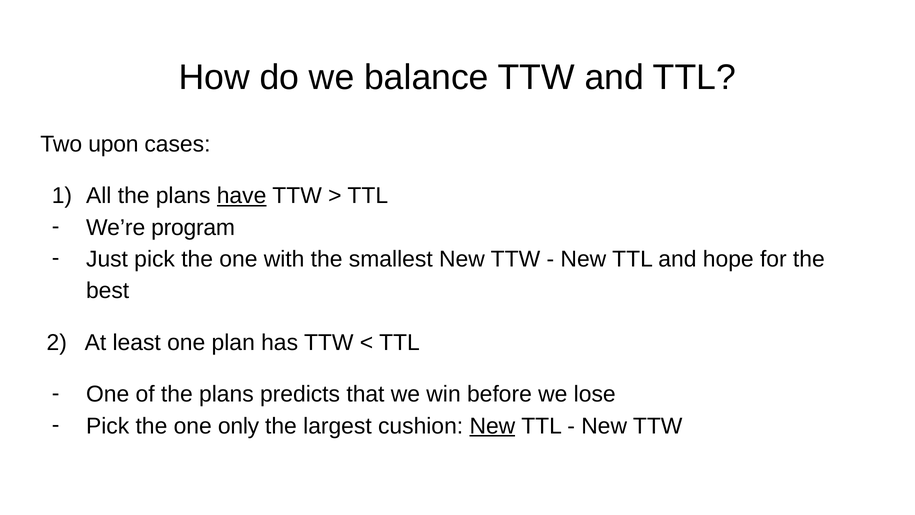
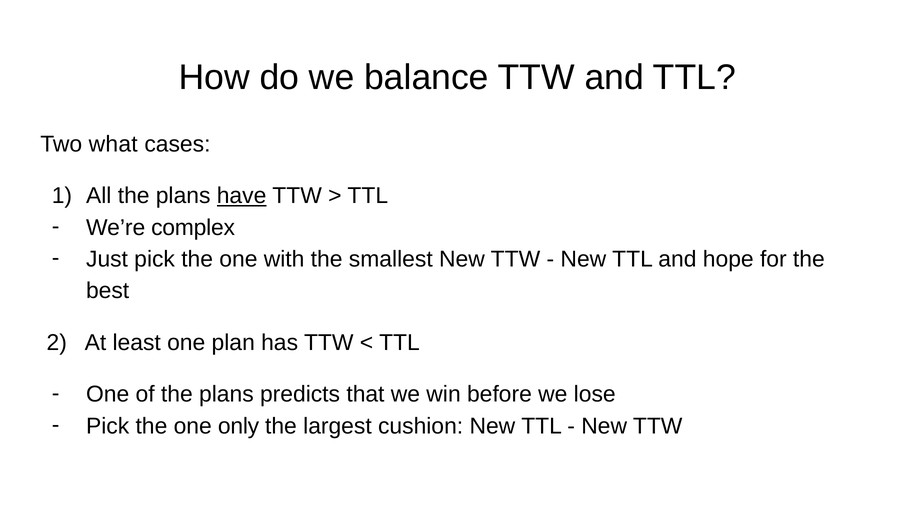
upon: upon -> what
program: program -> complex
New at (492, 426) underline: present -> none
